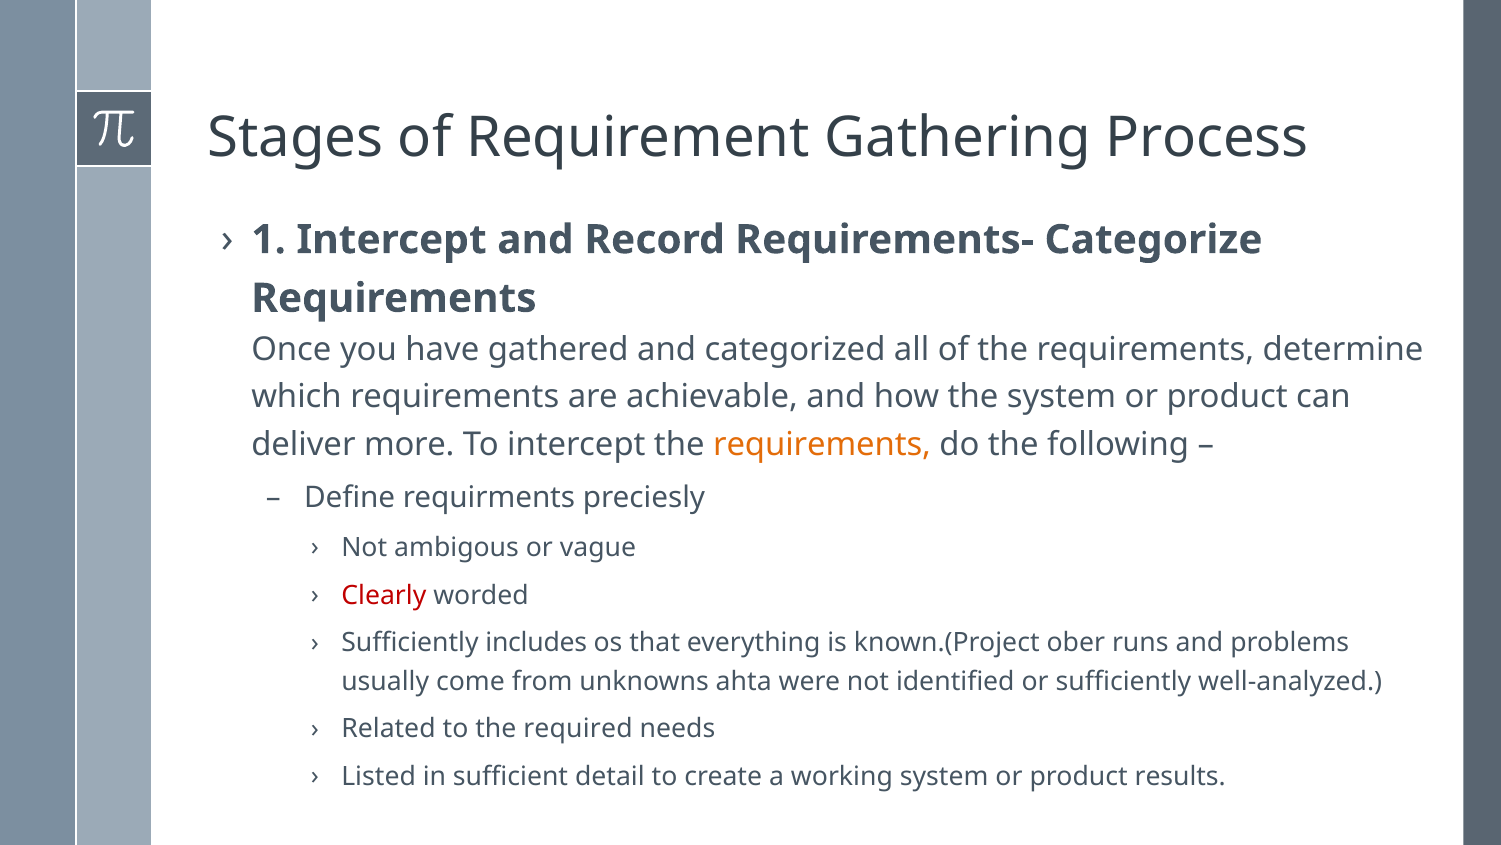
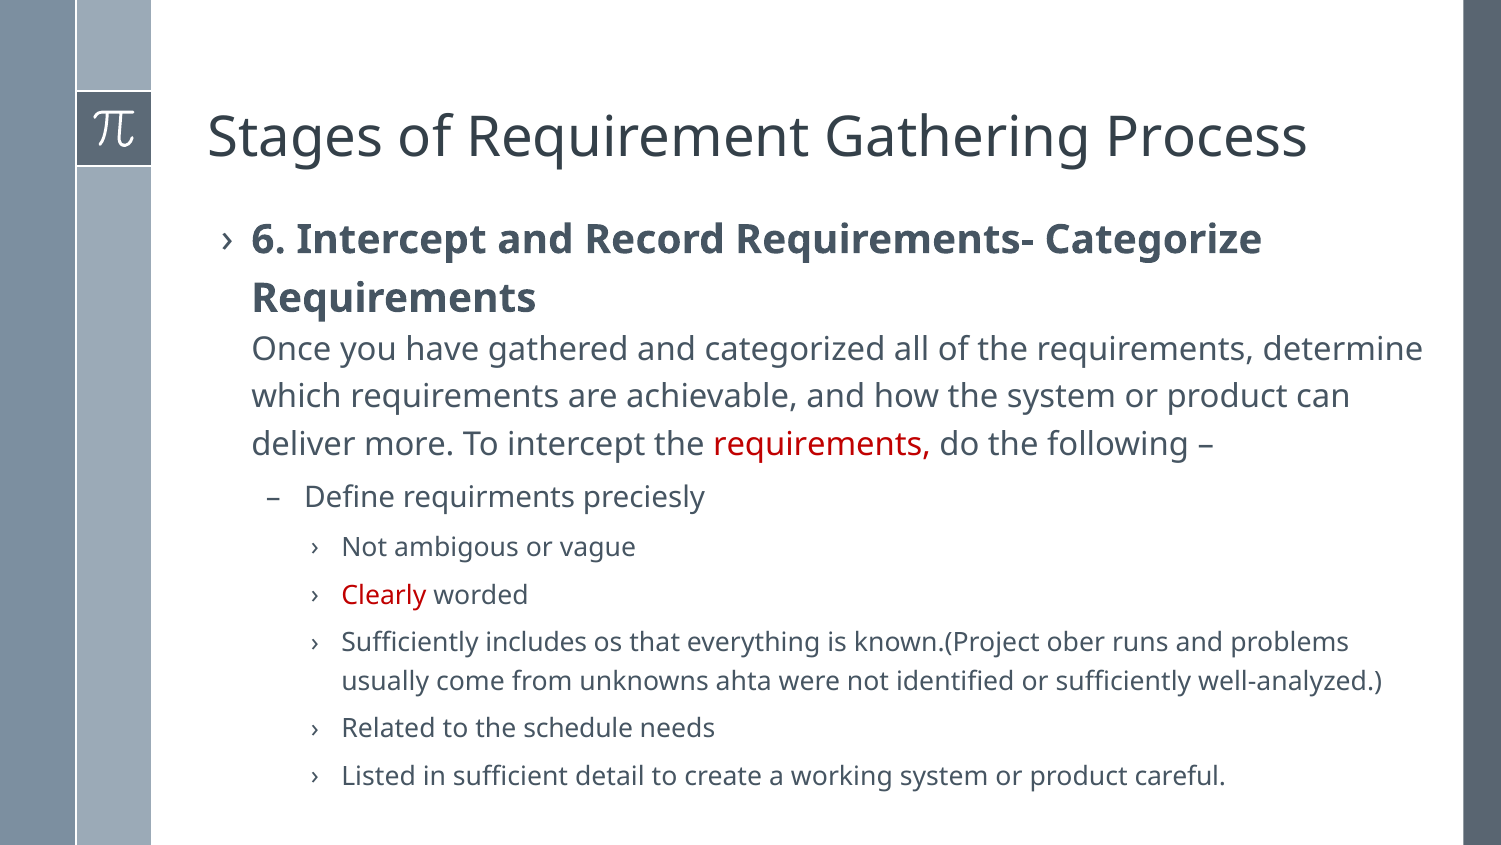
1: 1 -> 6
requirements at (822, 444) colour: orange -> red
required: required -> schedule
results: results -> careful
